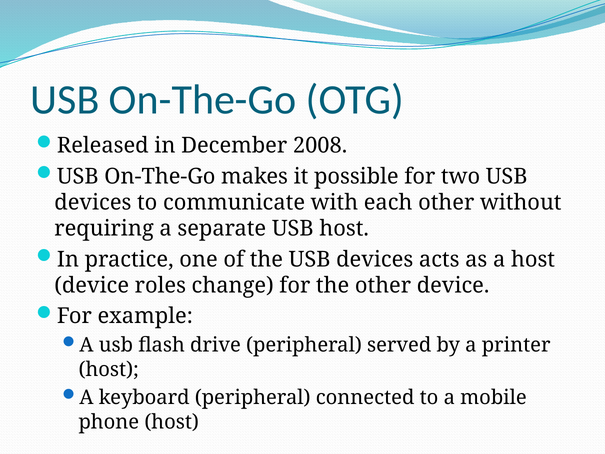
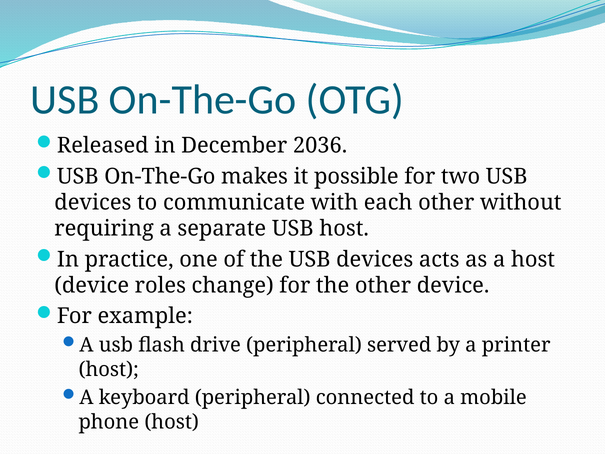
2008: 2008 -> 2036
